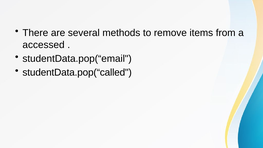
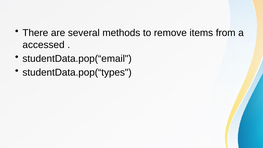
studentData.pop(“called: studentData.pop(“called -> studentData.pop(“types
